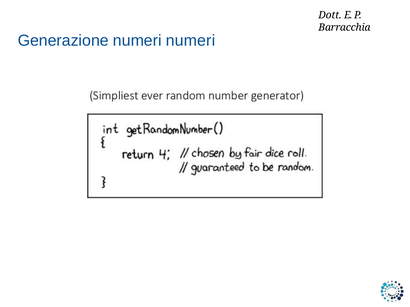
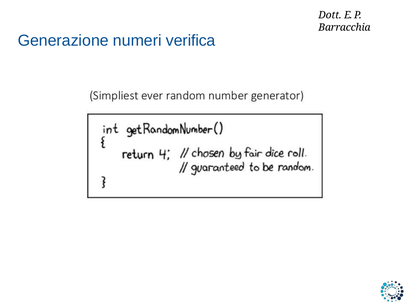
numeri numeri: numeri -> verifica
